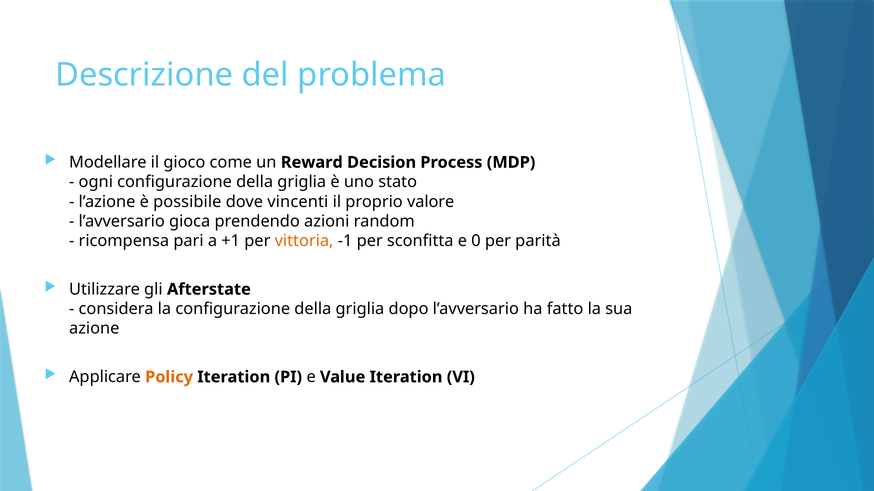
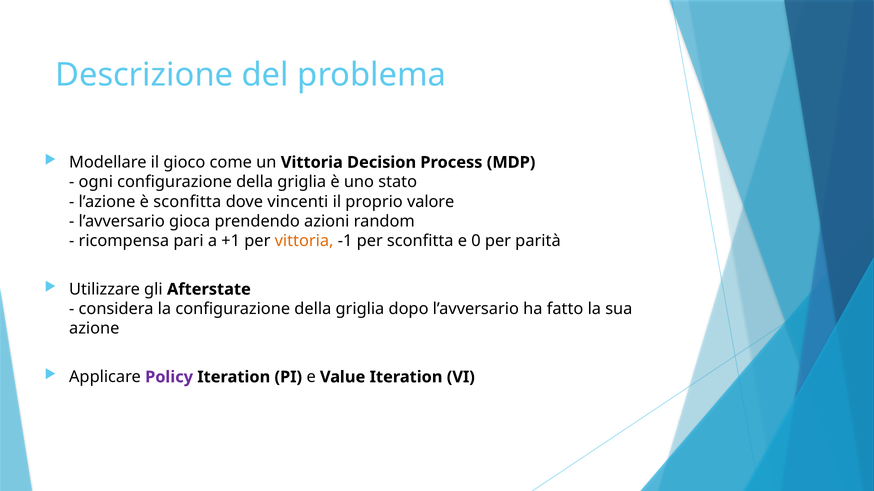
un Reward: Reward -> Vittoria
è possibile: possibile -> sconfitta
Policy colour: orange -> purple
